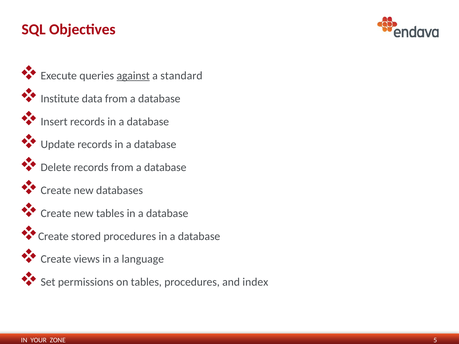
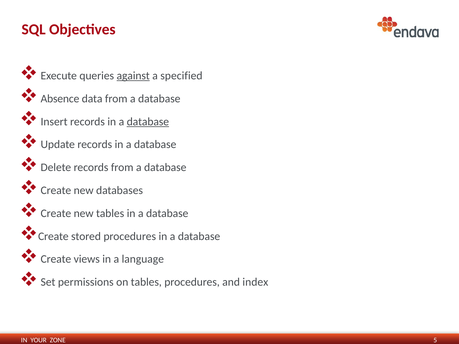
standard: standard -> specified
Institute: Institute -> Absence
database at (148, 122) underline: none -> present
